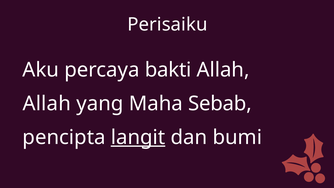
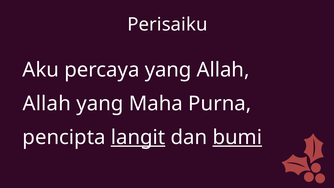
percaya bakti: bakti -> yang
Sebab: Sebab -> Purna
bumi underline: none -> present
